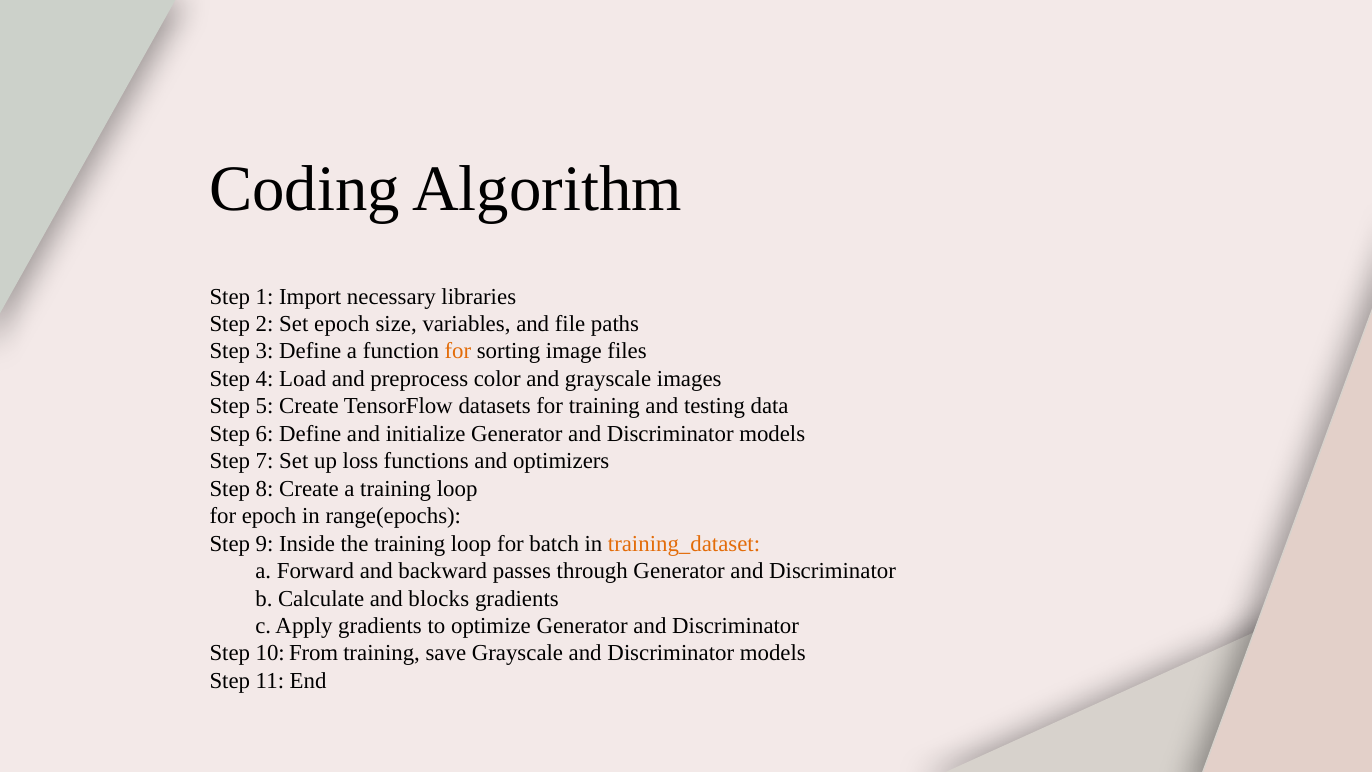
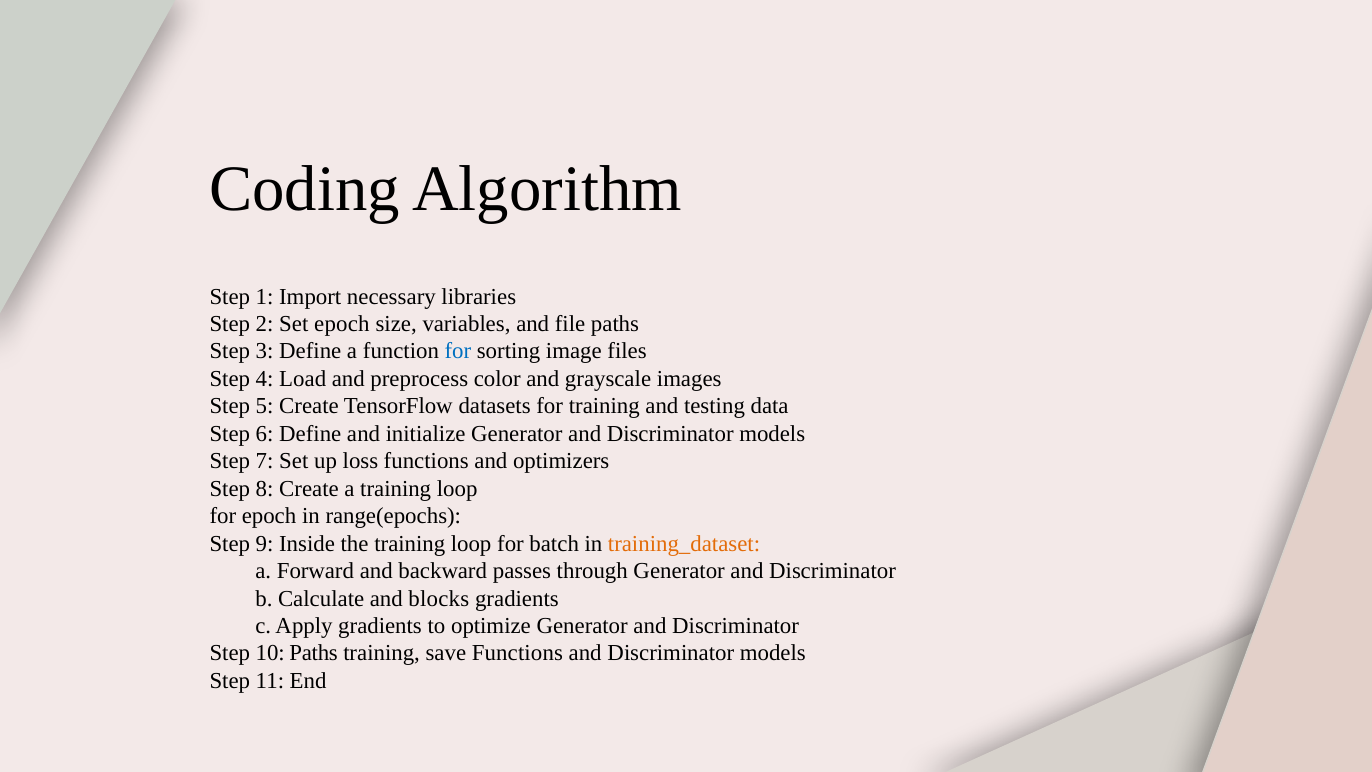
for at (458, 351) colour: orange -> blue
10 From: From -> Paths
save Grayscale: Grayscale -> Functions
